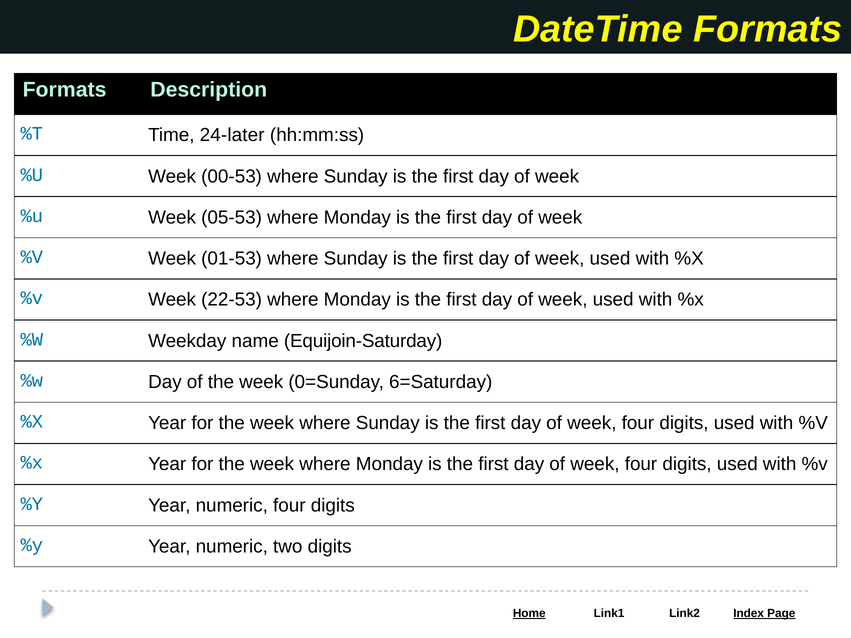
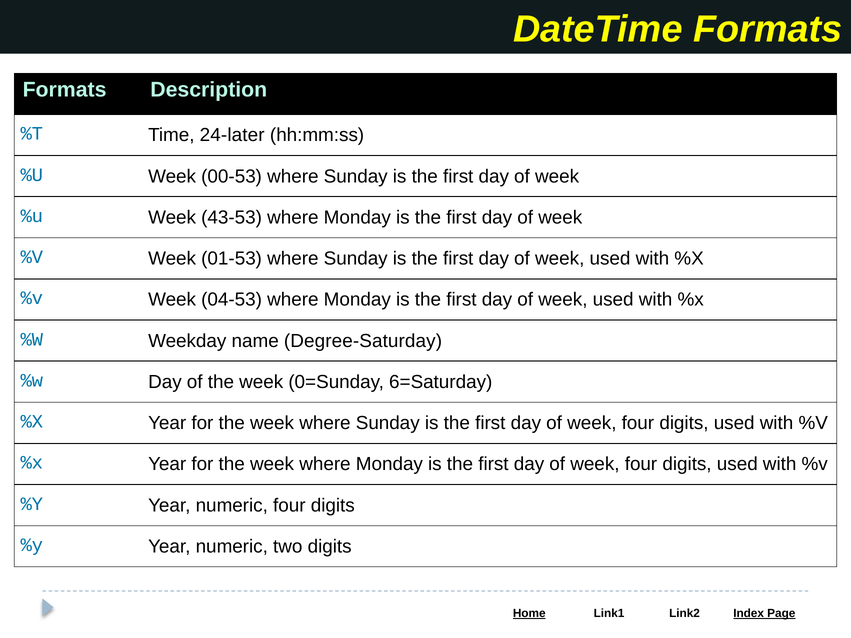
05-53: 05-53 -> 43-53
22-53: 22-53 -> 04-53
Equijoin-Saturday: Equijoin-Saturday -> Degree-Saturday
